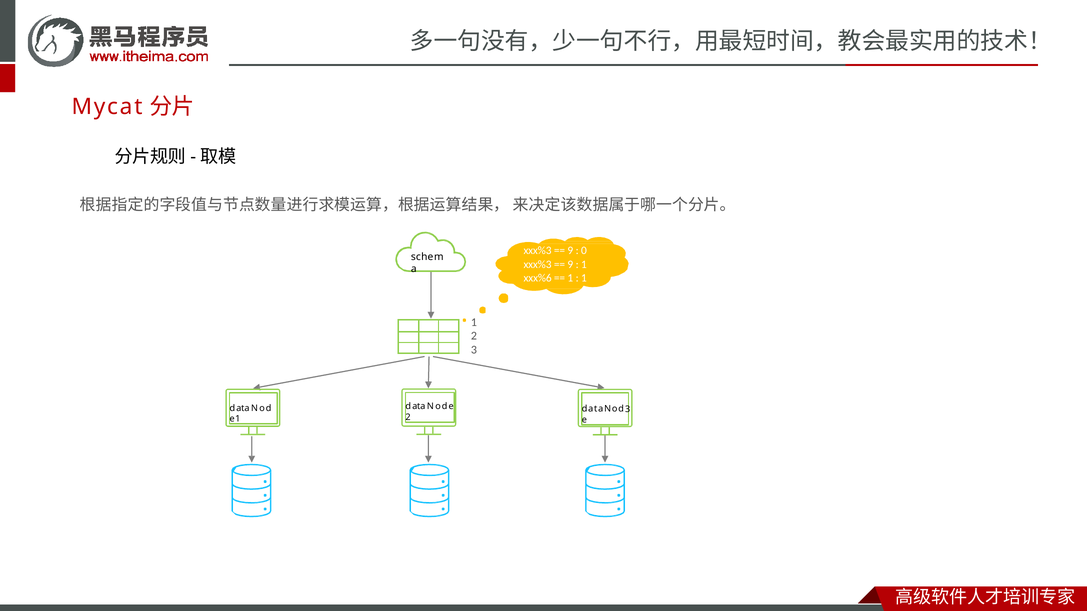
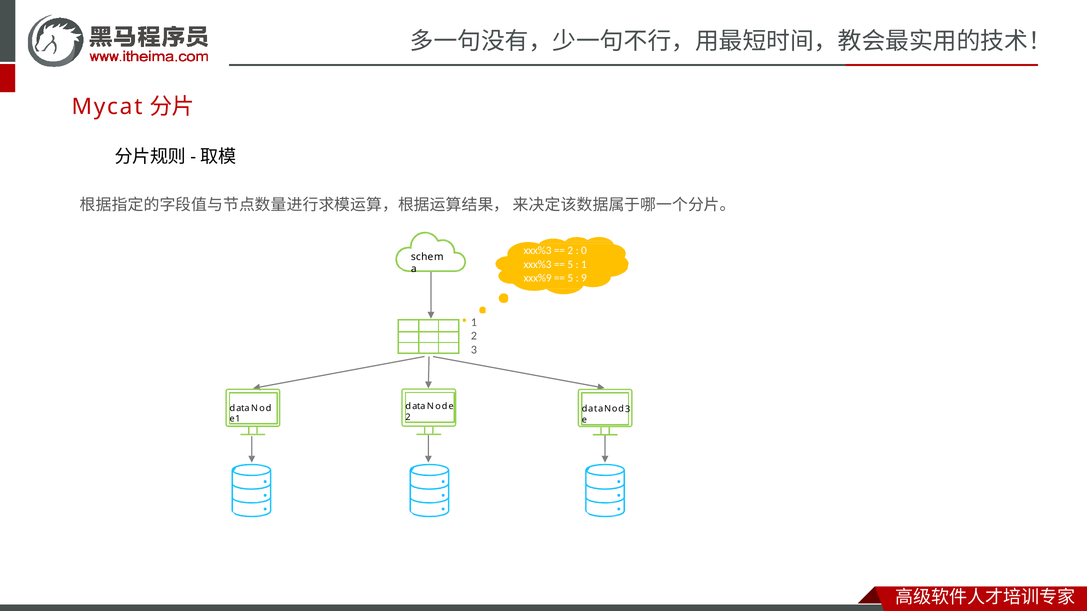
9 at (570, 251): 9 -> 2
9 at (570, 264): 9 -> 5
xxx%6: xxx%6 -> xxx%9
1 at (570, 278): 1 -> 5
1 at (584, 278): 1 -> 9
